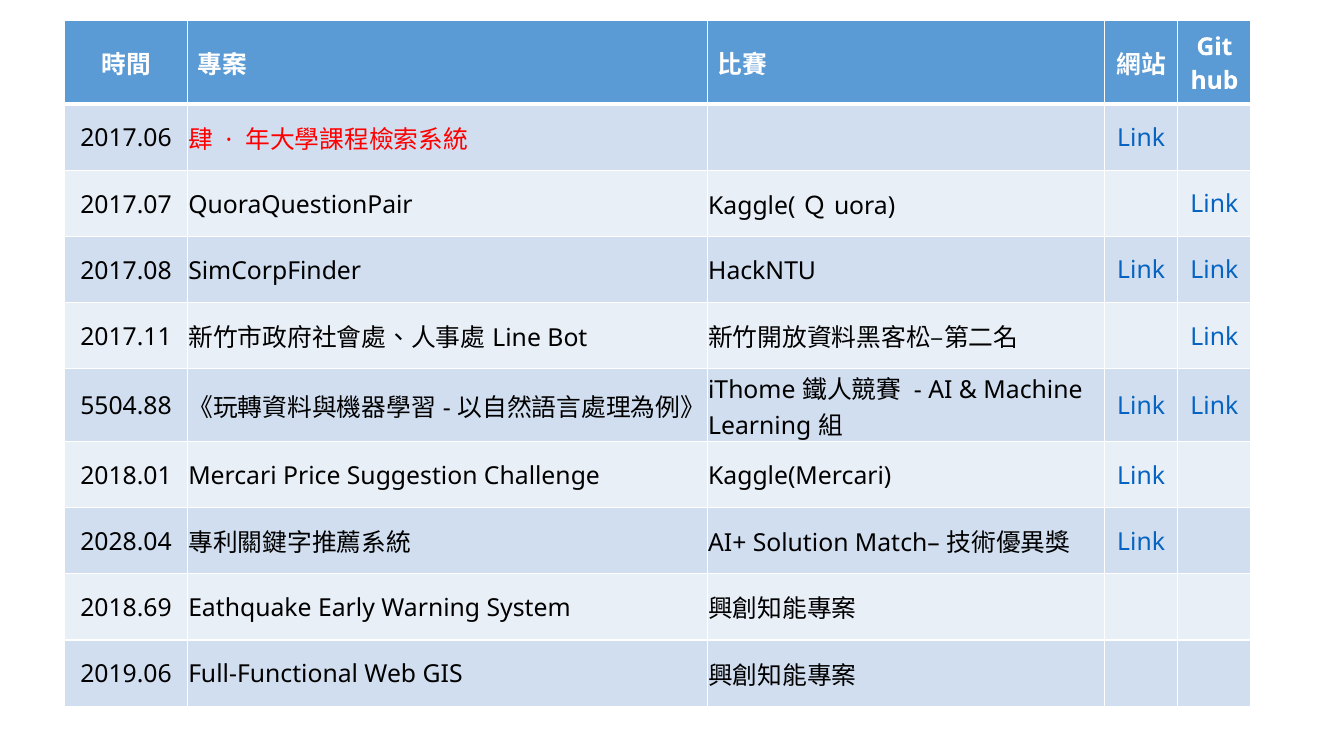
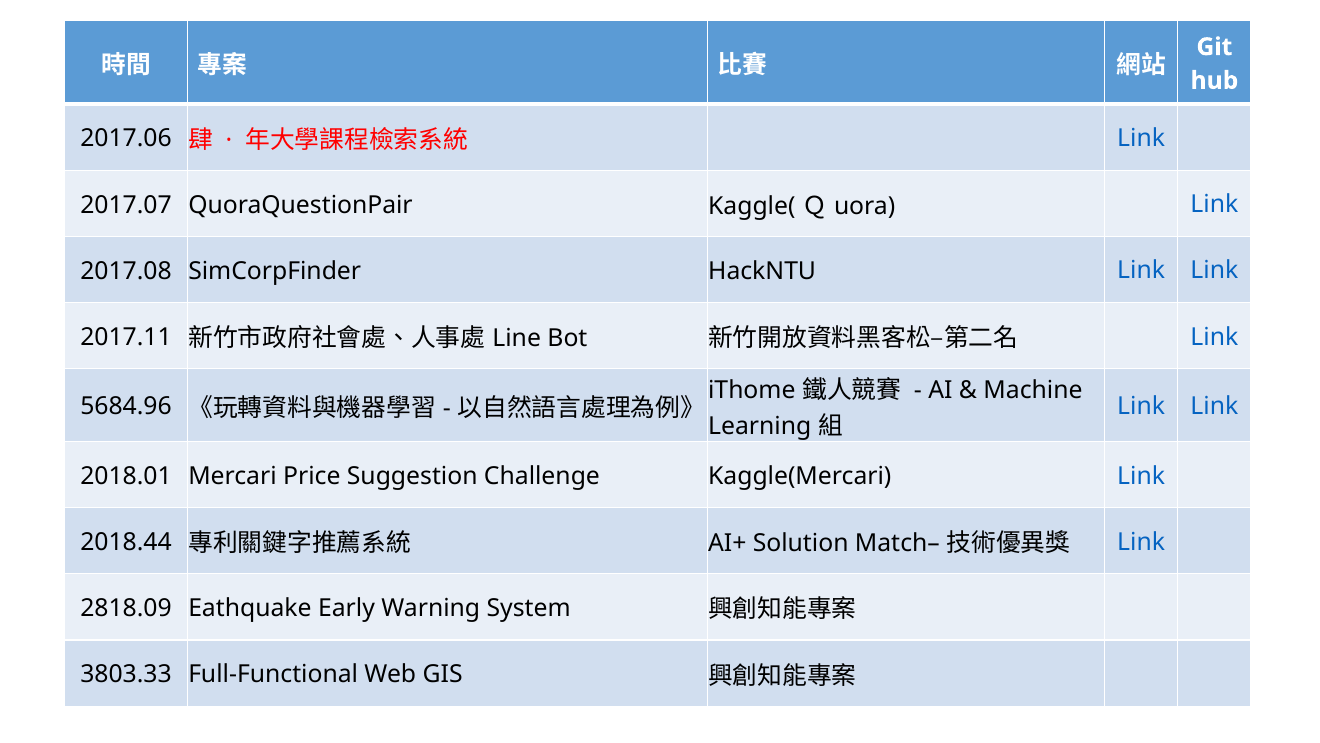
5504.88: 5504.88 -> 5684.96
2028.04: 2028.04 -> 2018.44
2018.69: 2018.69 -> 2818.09
2019.06: 2019.06 -> 3803.33
